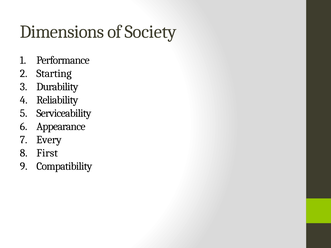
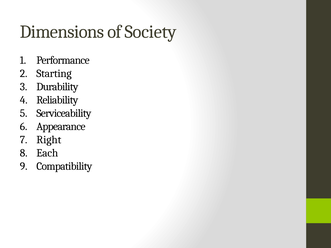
Every: Every -> Right
First: First -> Each
